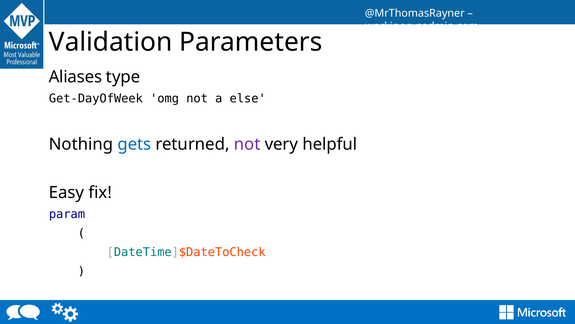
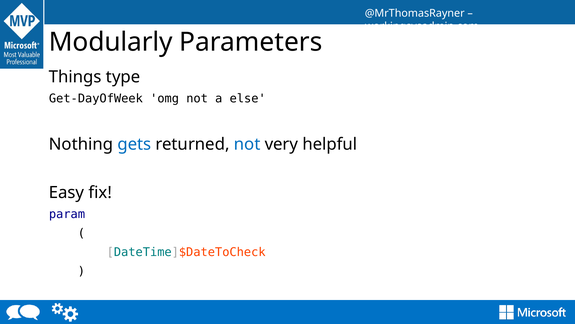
Validation: Validation -> Modularly
Aliases: Aliases -> Things
not at (247, 144) colour: purple -> blue
